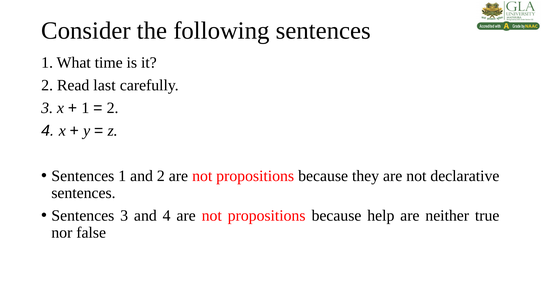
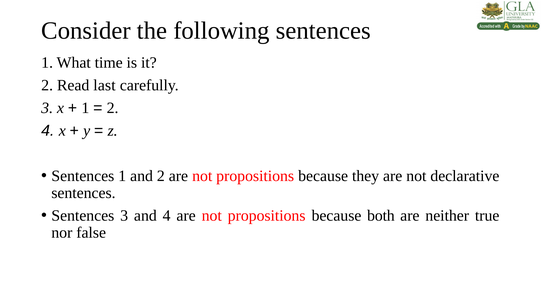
help: help -> both
